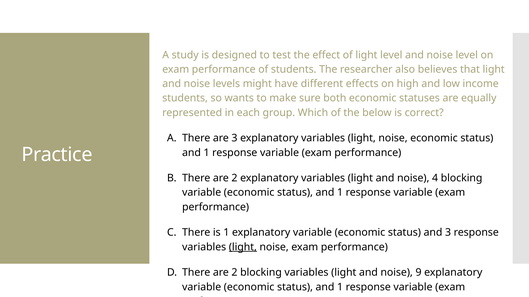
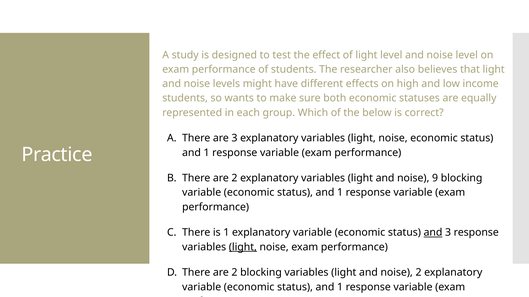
4: 4 -> 9
and at (433, 233) underline: none -> present
noise 9: 9 -> 2
